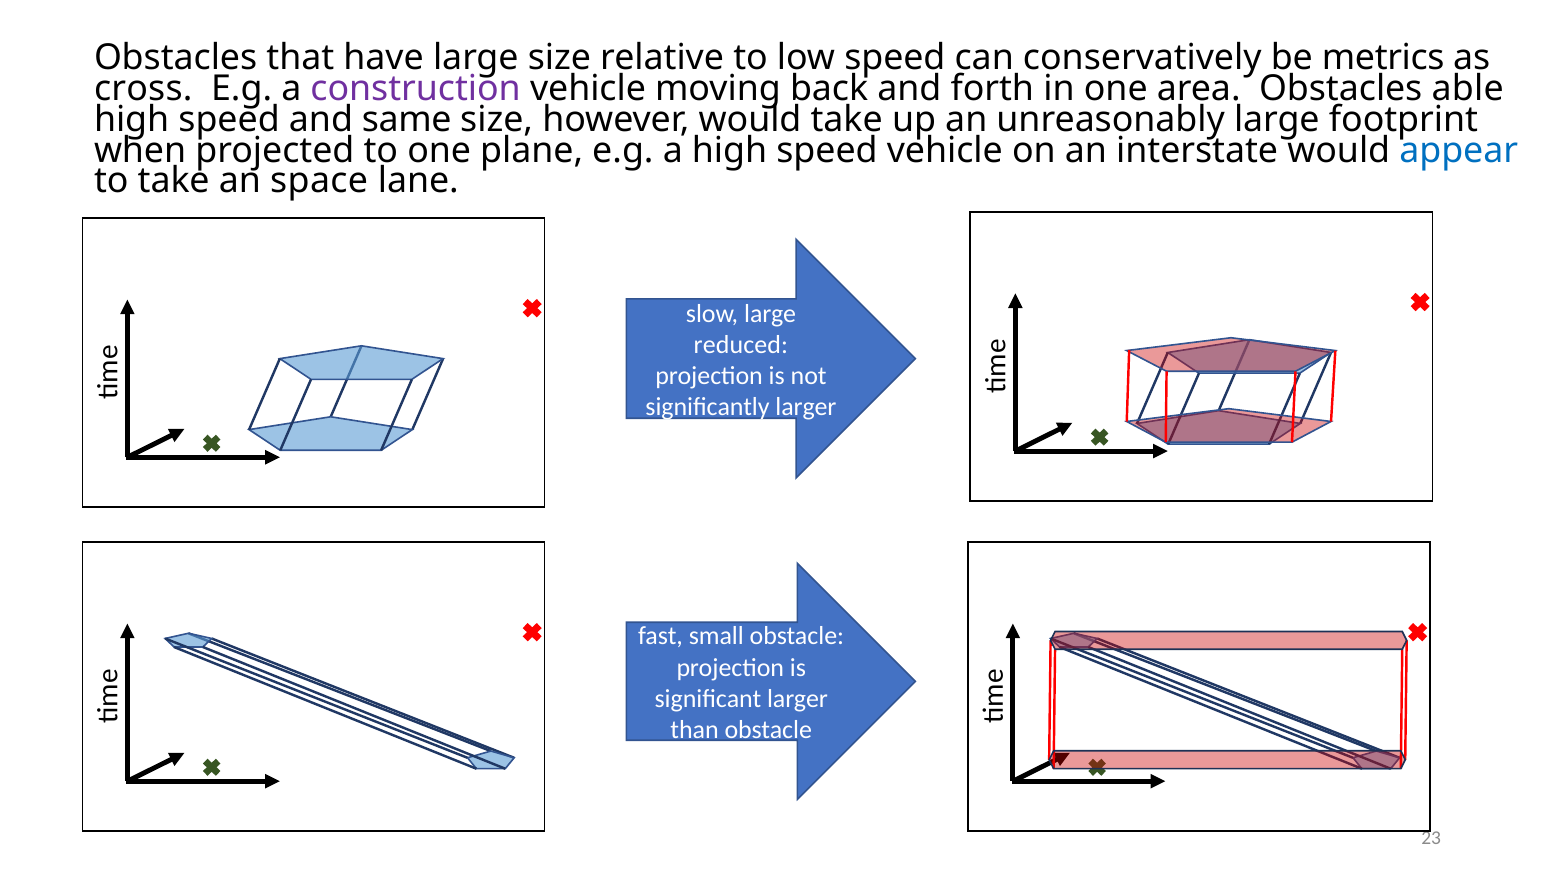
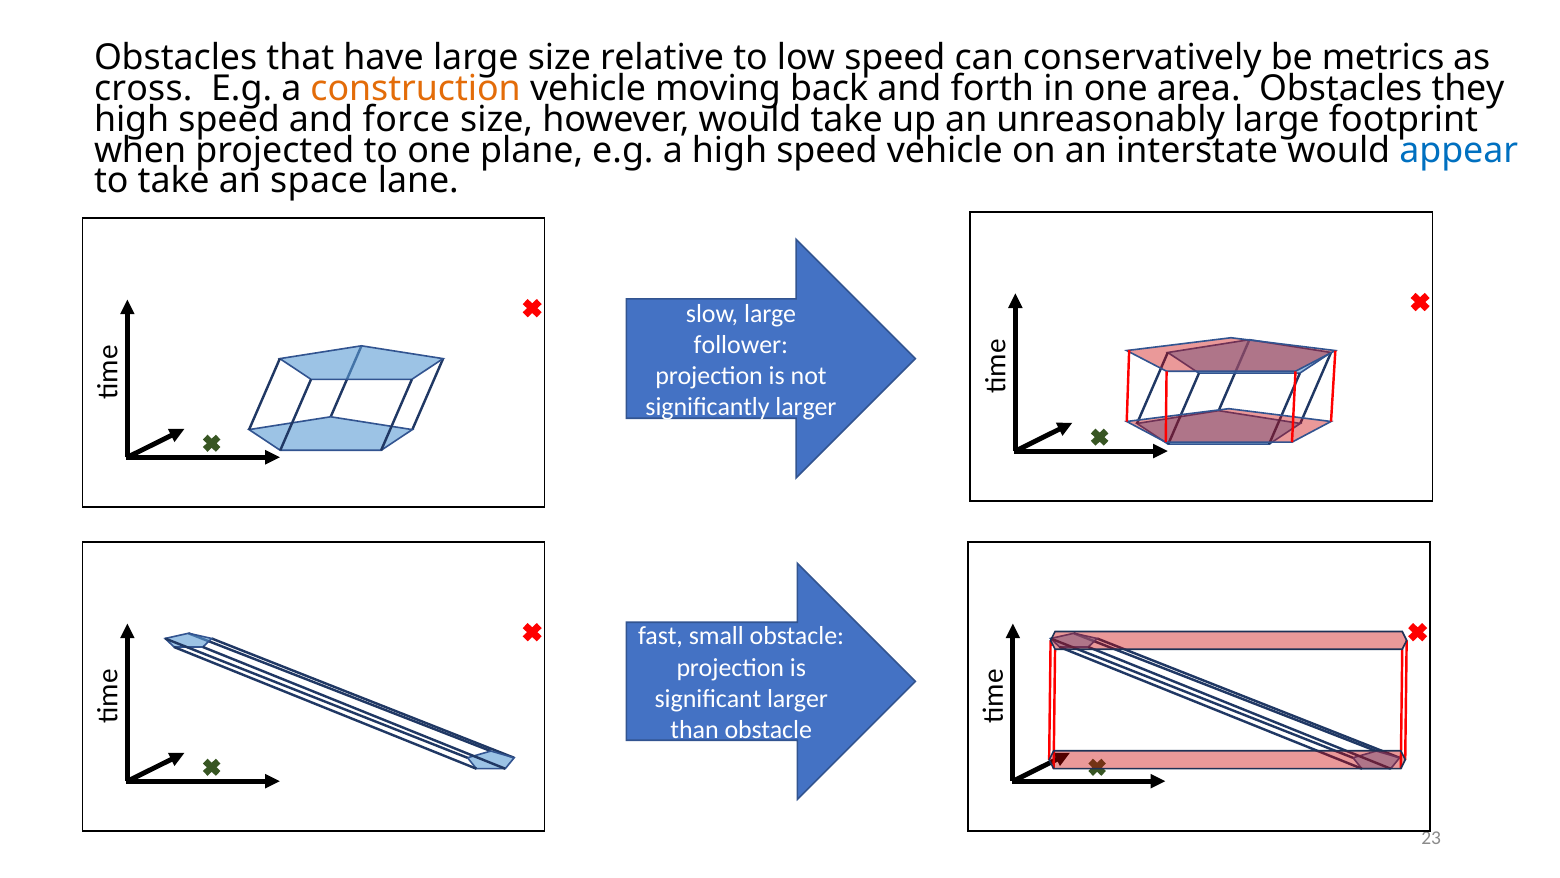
construction colour: purple -> orange
able: able -> they
same: same -> force
reduced: reduced -> follower
